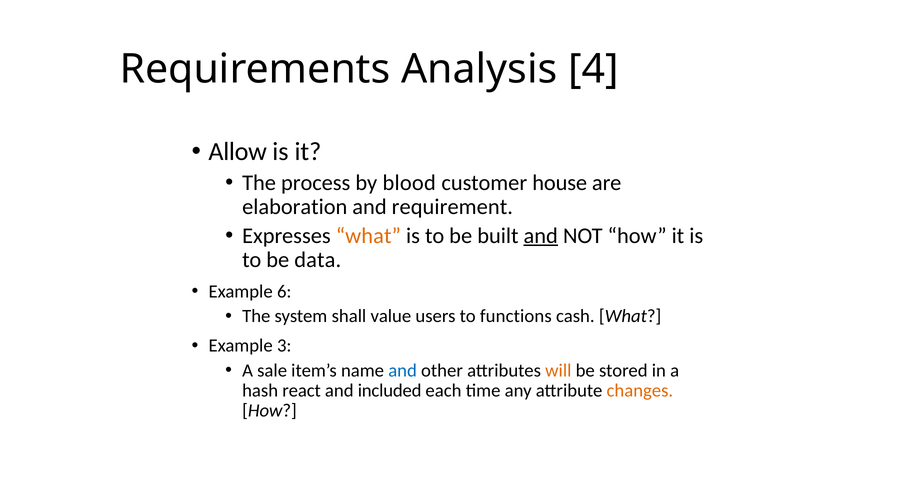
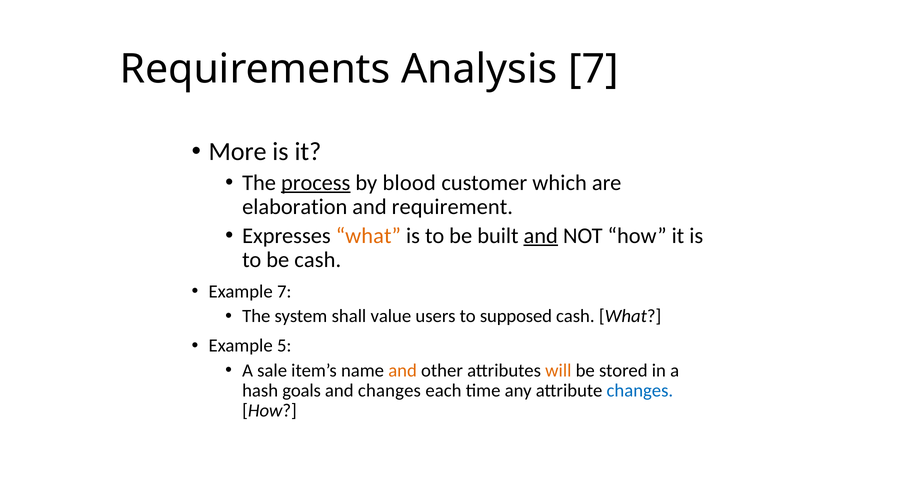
Analysis 4: 4 -> 7
Allow: Allow -> More
process underline: none -> present
house: house -> which
be data: data -> cash
Example 6: 6 -> 7
functions: functions -> supposed
3: 3 -> 5
and at (403, 371) colour: blue -> orange
react: react -> goals
and included: included -> changes
changes at (640, 391) colour: orange -> blue
